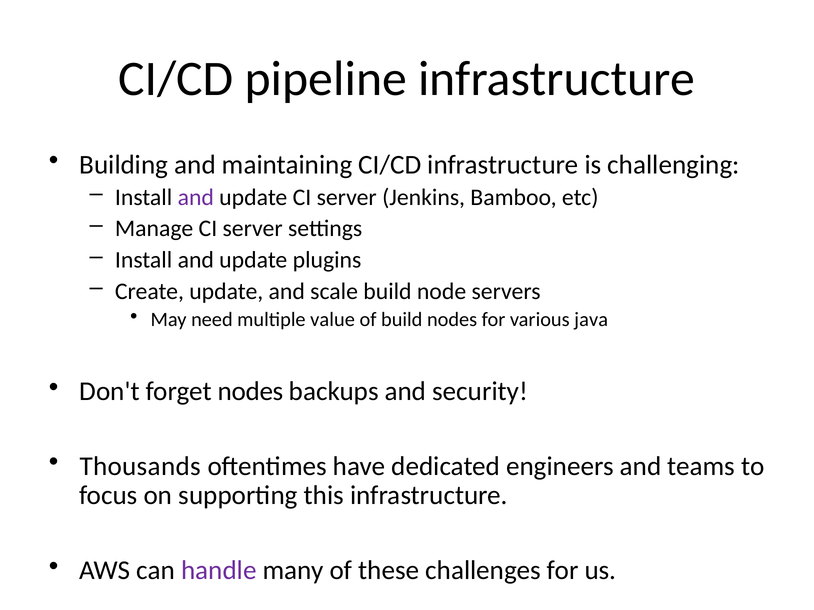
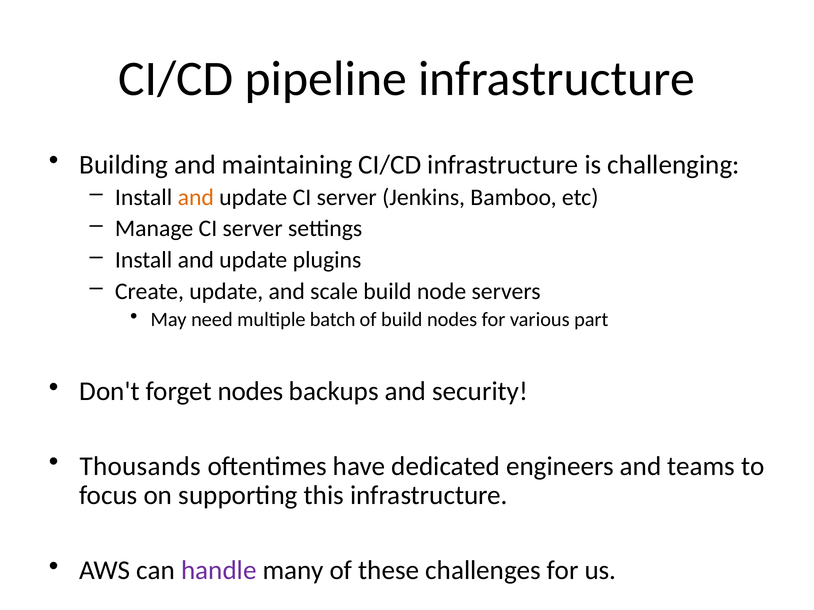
and at (196, 197) colour: purple -> orange
value: value -> batch
java: java -> part
